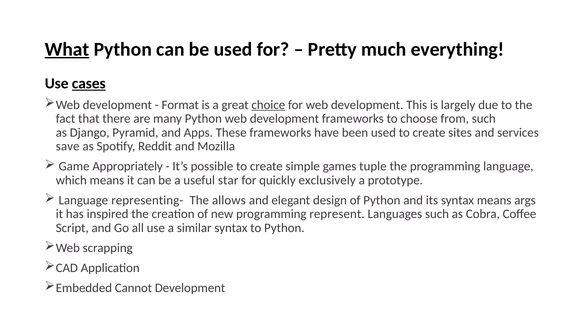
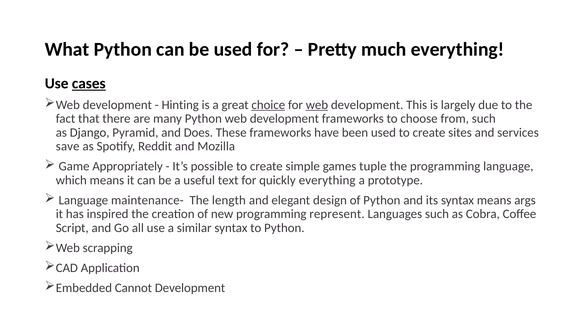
What underline: present -> none
Format: Format -> Hinting
web at (317, 105) underline: none -> present
Apps: Apps -> Does
star: star -> text
quickly exclusively: exclusively -> everything
representing-: representing- -> maintenance-
allows: allows -> length
